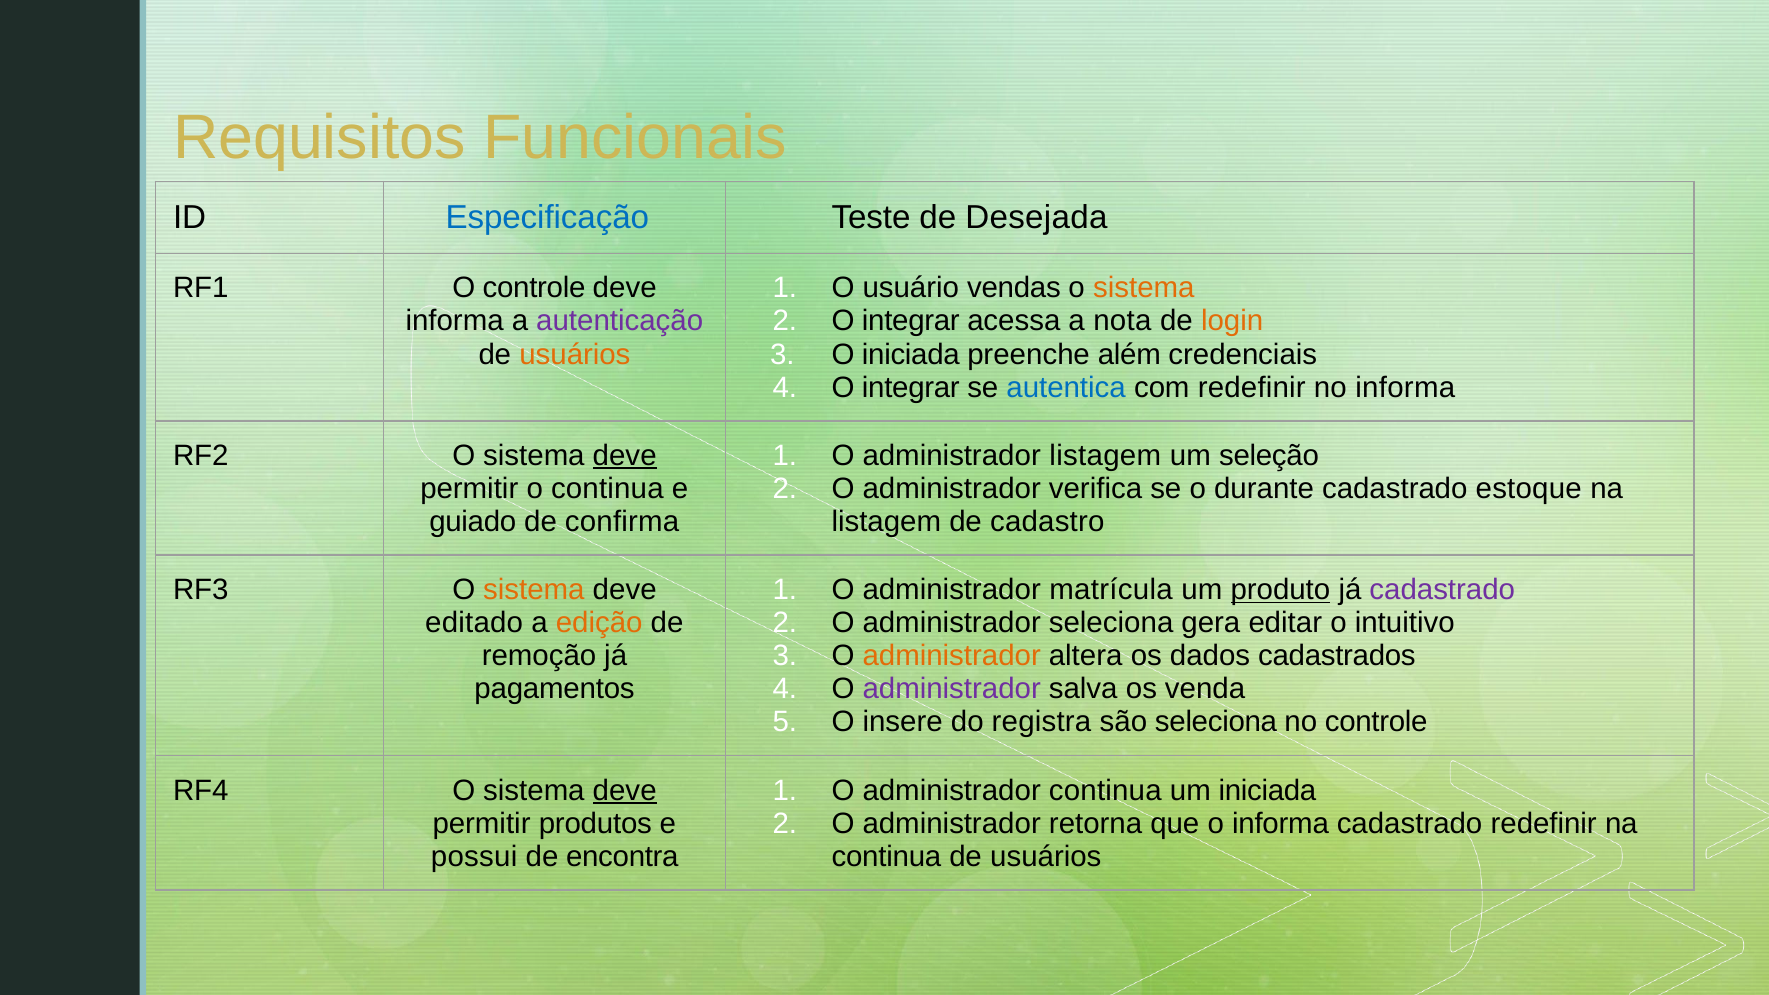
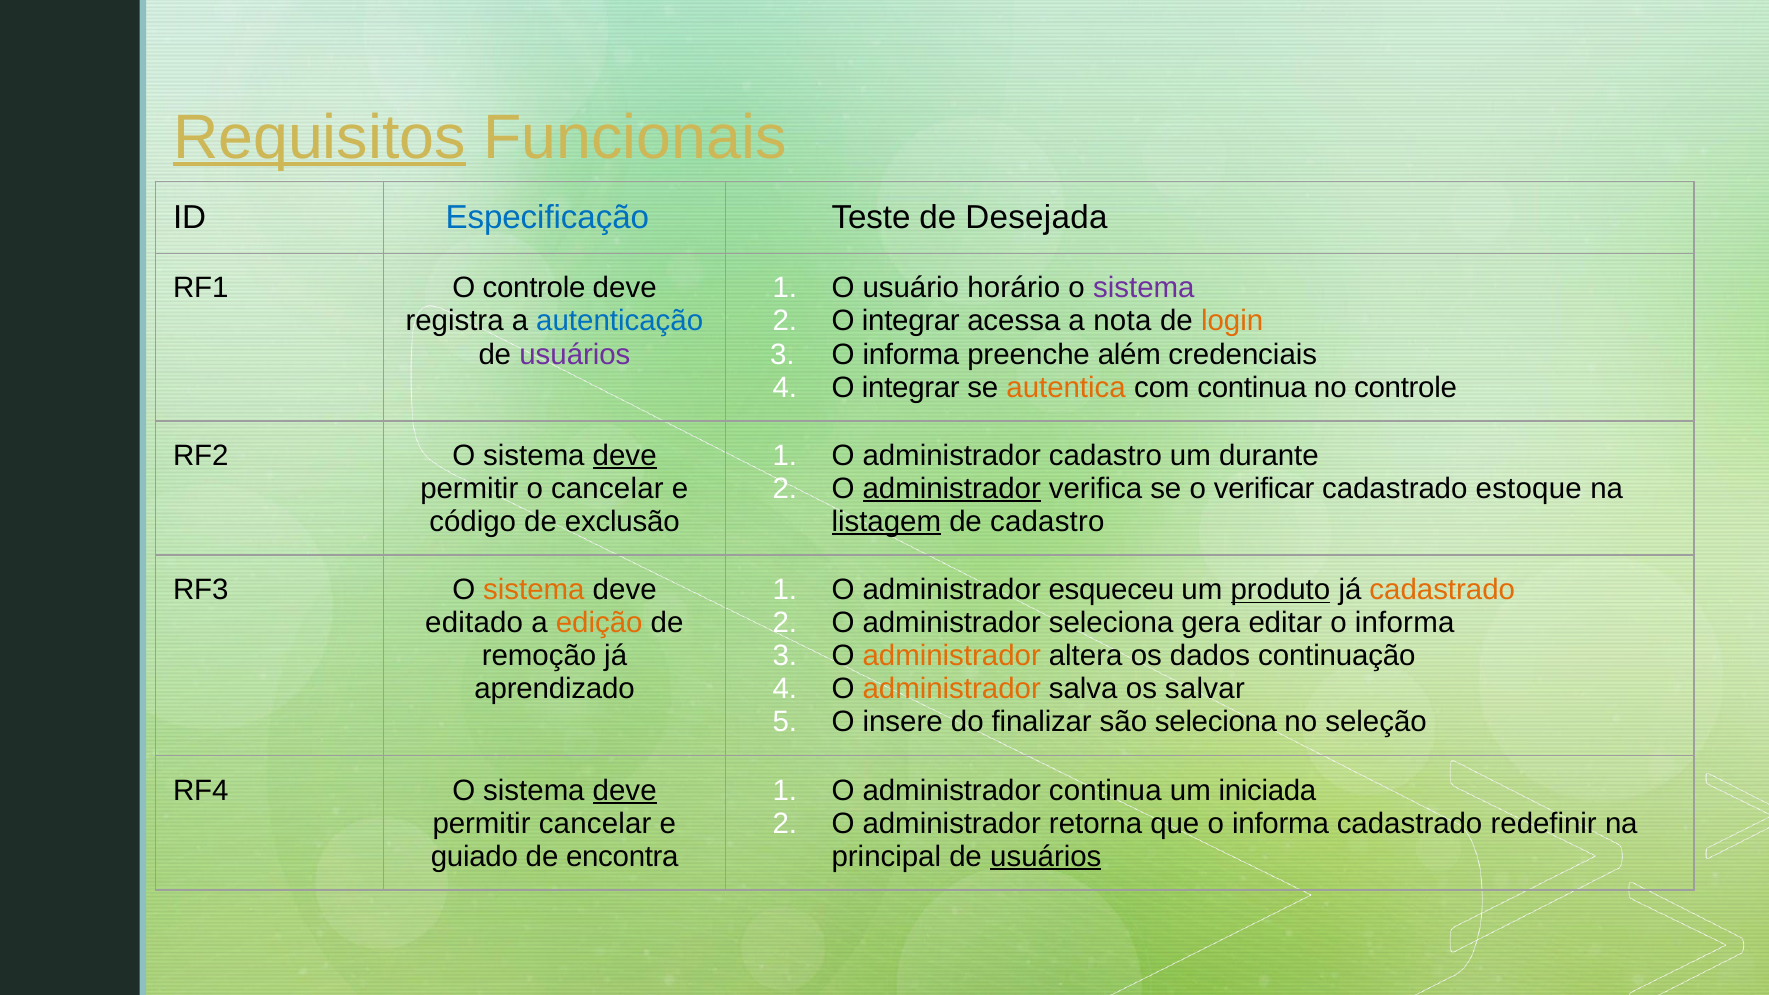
Requisitos underline: none -> present
vendas: vendas -> horário
sistema at (1144, 288) colour: orange -> purple
informa at (455, 321): informa -> registra
autenticação colour: purple -> blue
usuários at (575, 354) colour: orange -> purple
iniciada at (911, 354): iniciada -> informa
autentica colour: blue -> orange
com redefinir: redefinir -> continua
no informa: informa -> controle
administrador listagem: listagem -> cadastro
seleção: seleção -> durante
o continua: continua -> cancelar
administrador at (952, 489) underline: none -> present
durante: durante -> verificar
guiado: guiado -> código
confirma: confirma -> exclusão
listagem at (886, 522) underline: none -> present
matrícula: matrícula -> esqueceu
cadastrado at (1442, 590) colour: purple -> orange
editar o intuitivo: intuitivo -> informa
cadastrados: cadastrados -> continuação
pagamentos: pagamentos -> aprendizado
administrador at (952, 689) colour: purple -> orange
venda: venda -> salvar
registra: registra -> finalizar
no controle: controle -> seleção
permitir produtos: produtos -> cancelar
possui: possui -> guiado
continua at (886, 856): continua -> principal
usuários at (1046, 856) underline: none -> present
